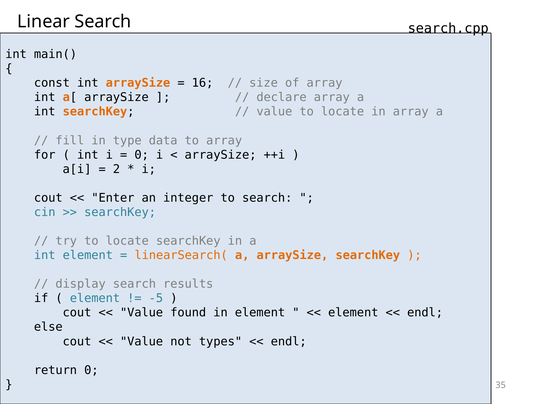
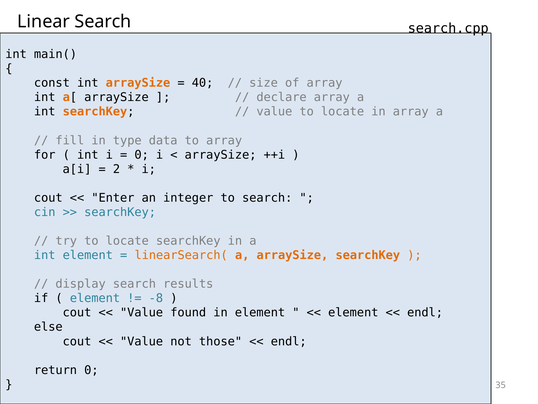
16: 16 -> 40
-5: -5 -> -8
types: types -> those
